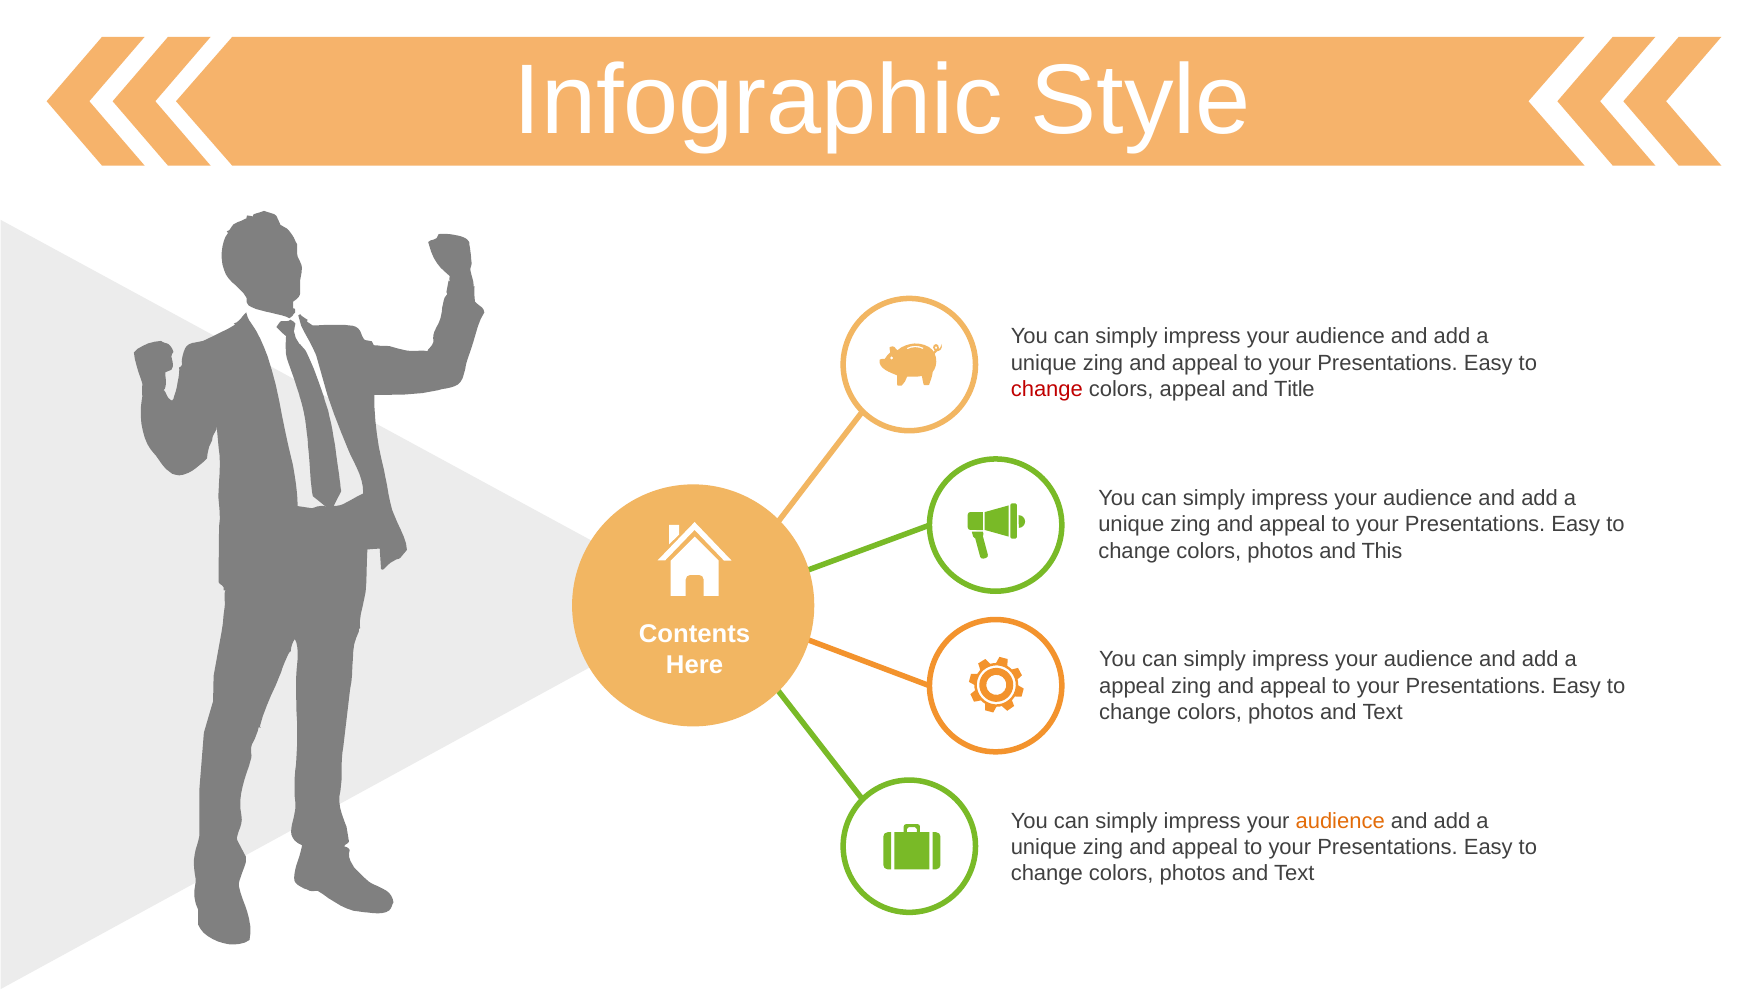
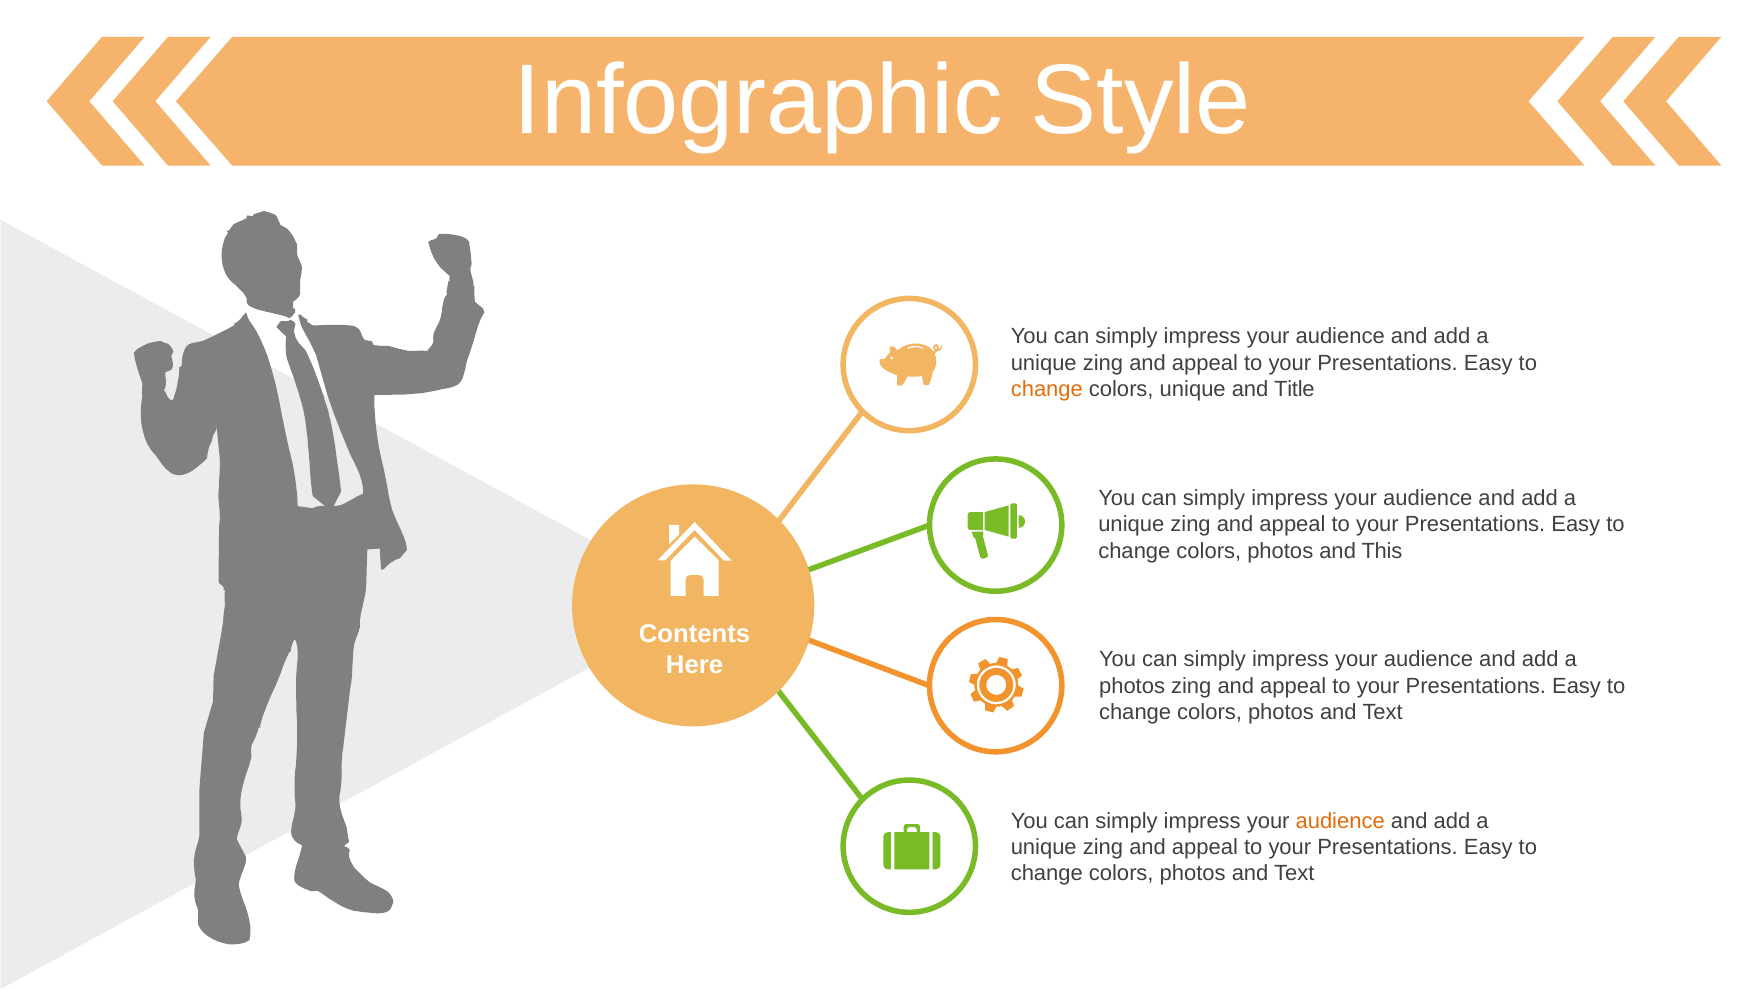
change at (1047, 390) colour: red -> orange
colors appeal: appeal -> unique
appeal at (1132, 686): appeal -> photos
